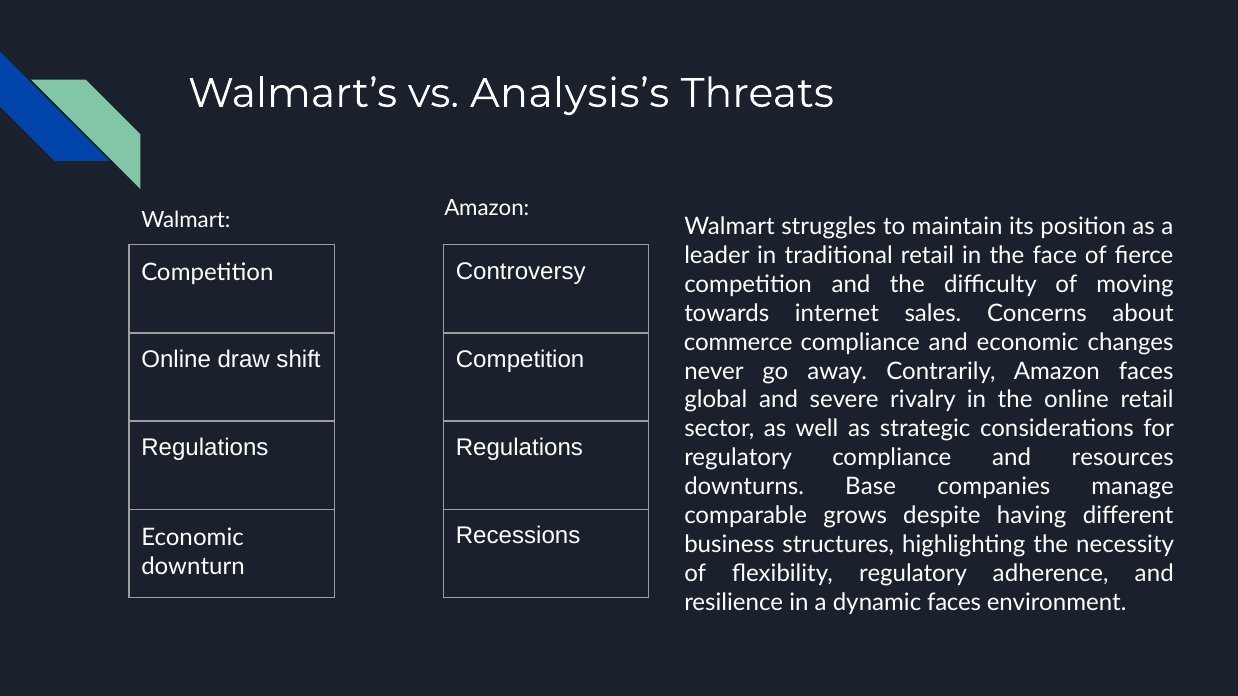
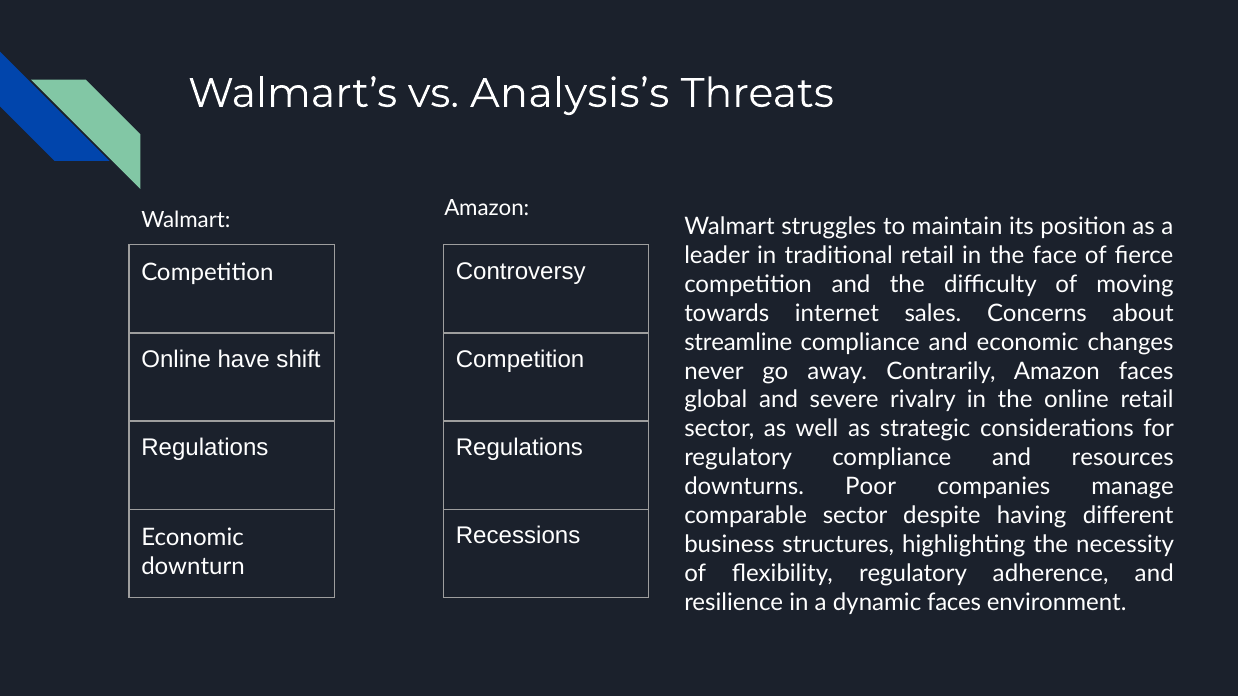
commerce: commerce -> streamline
draw: draw -> have
Base: Base -> Poor
comparable grows: grows -> sector
